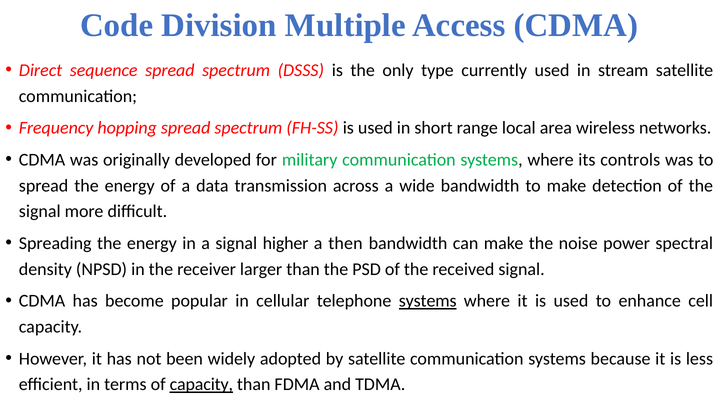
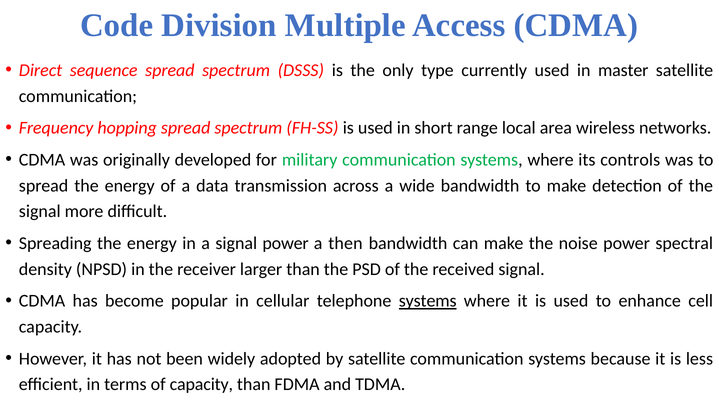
stream: stream -> master
signal higher: higher -> power
capacity at (201, 385) underline: present -> none
